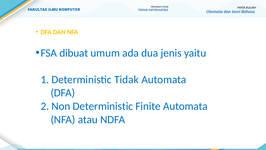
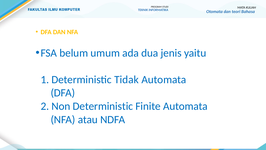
dibuat: dibuat -> belum
